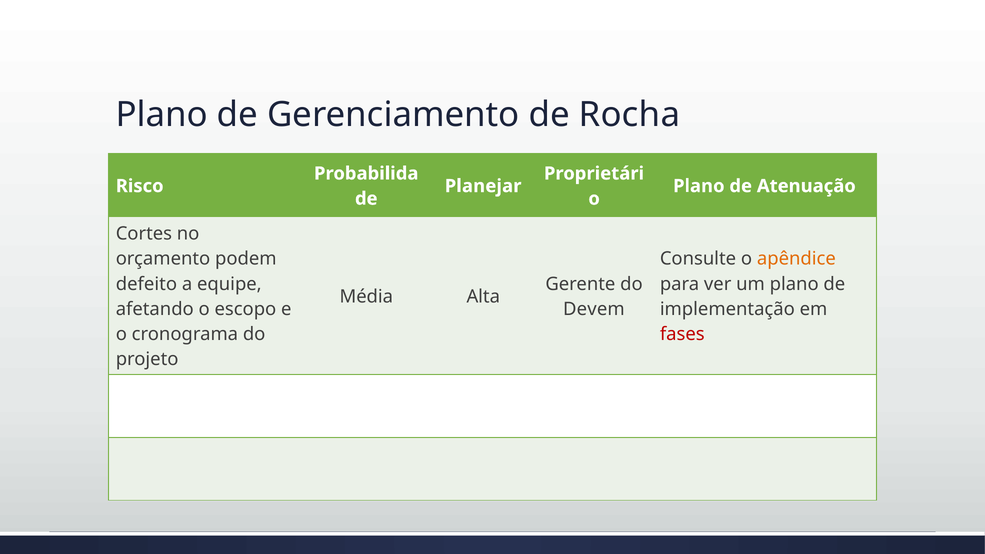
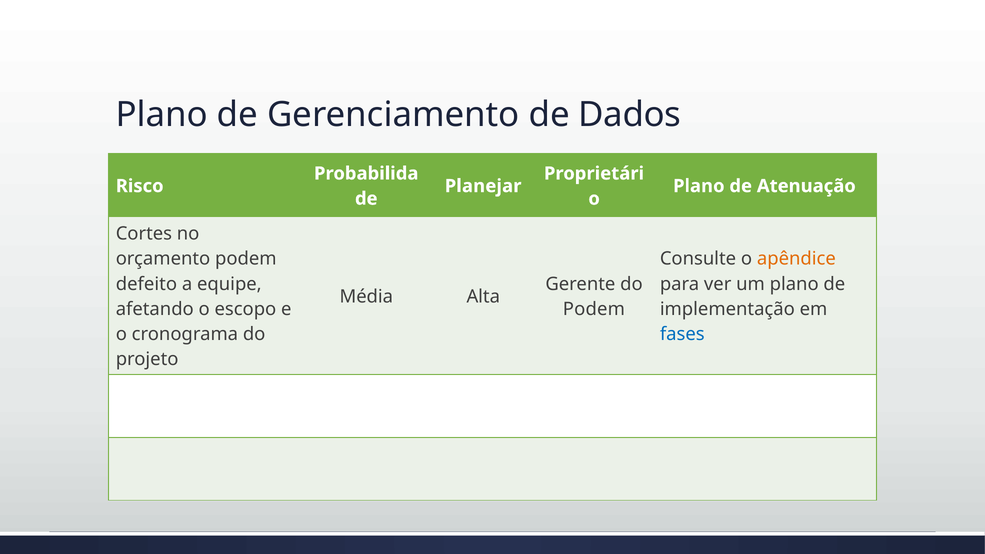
Rocha: Rocha -> Dados
Devem at (594, 309): Devem -> Podem
fases colour: red -> blue
